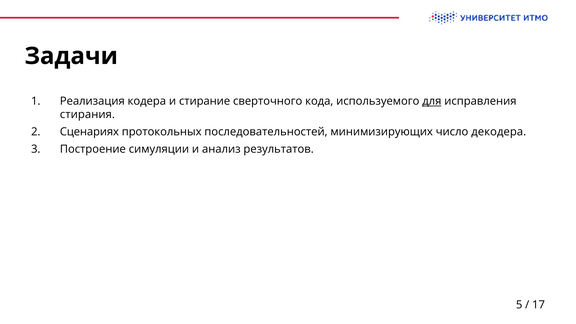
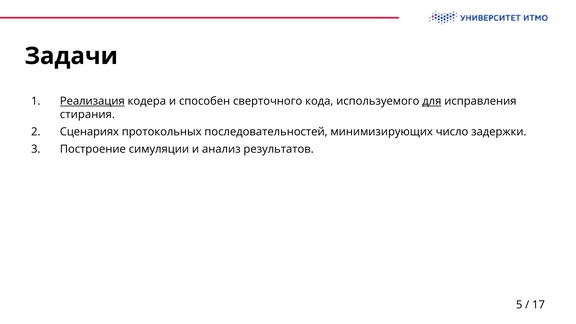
Реализация underline: none -> present
стирание: стирание -> способен
декодера: декодера -> задержки
